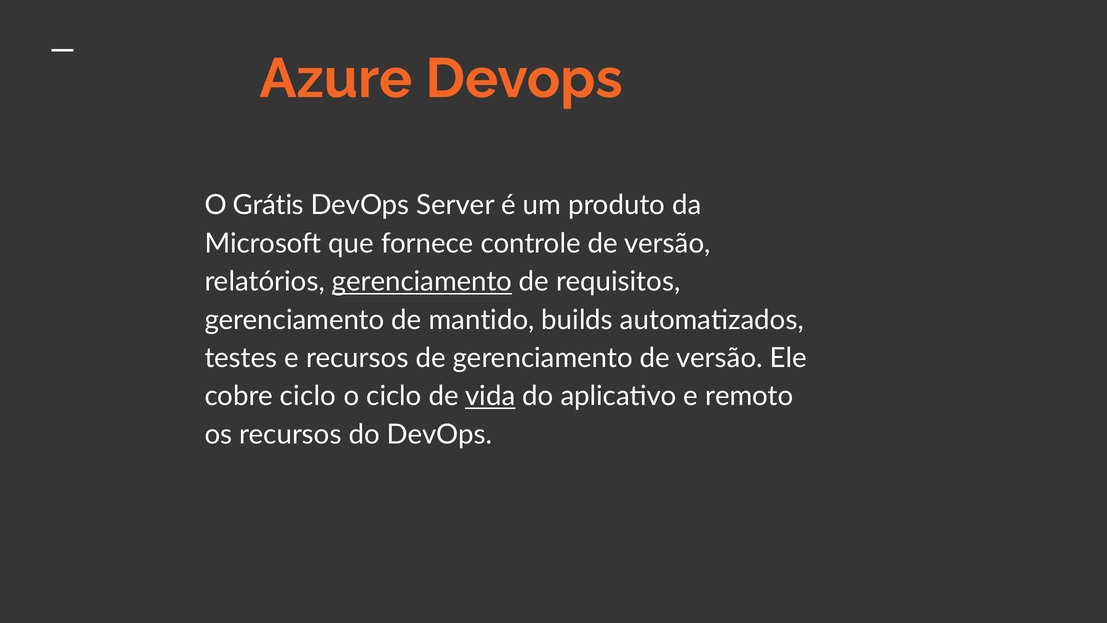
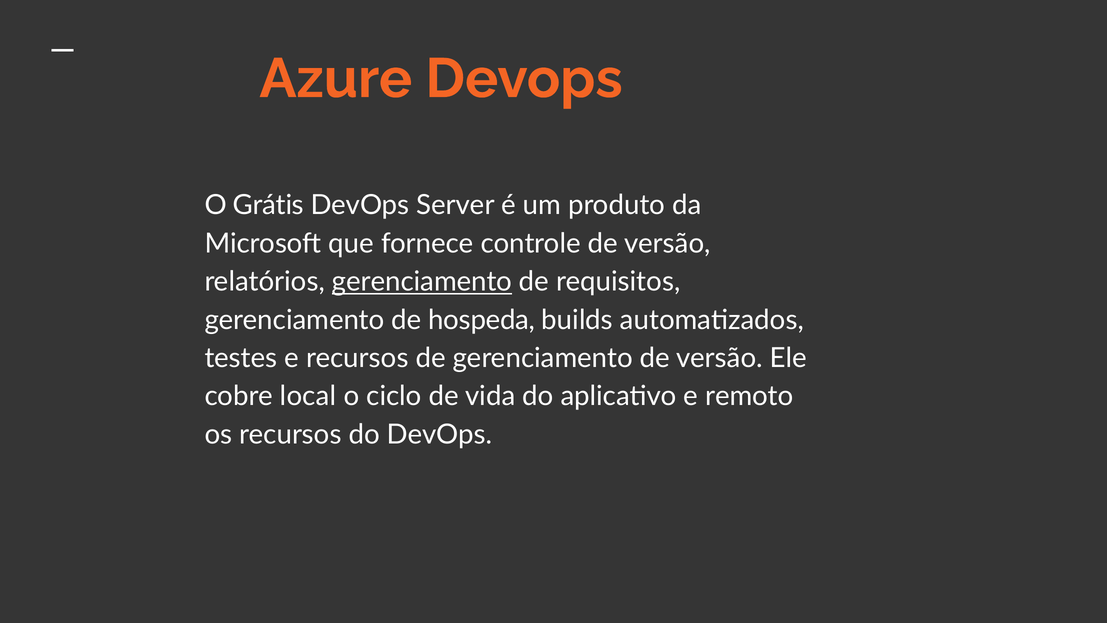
mantido: mantido -> hospeda
cobre ciclo: ciclo -> local
vida underline: present -> none
